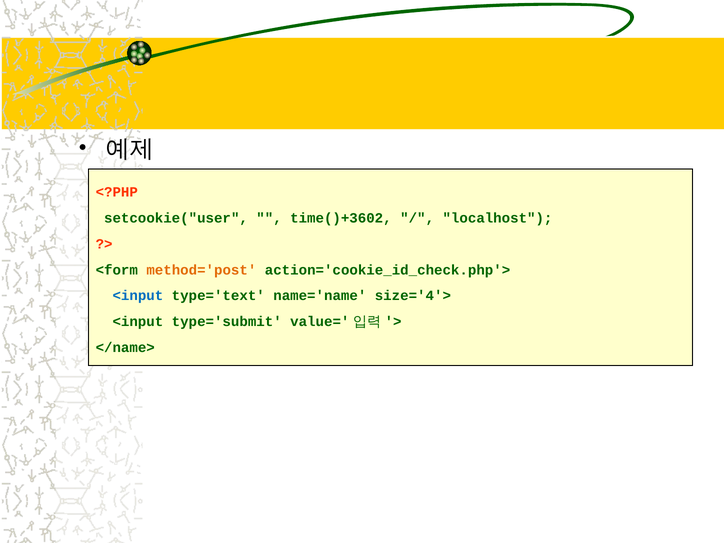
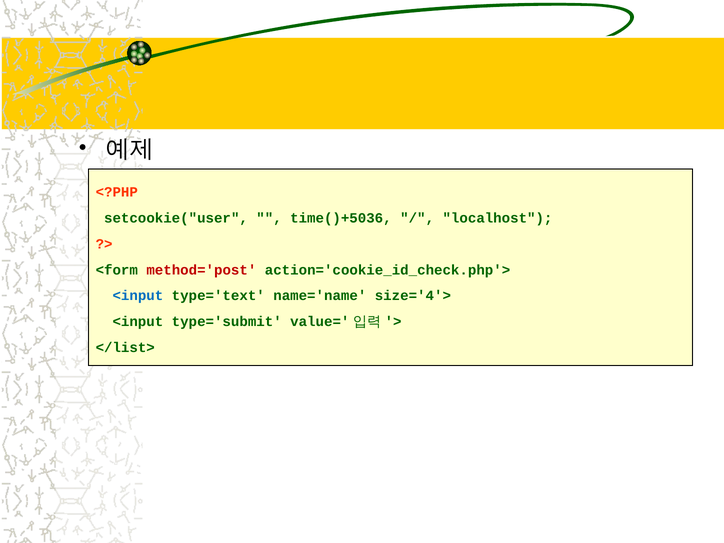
time()+3602: time()+3602 -> time()+5036
method='post colour: orange -> red
</name>: </name> -> </list>
